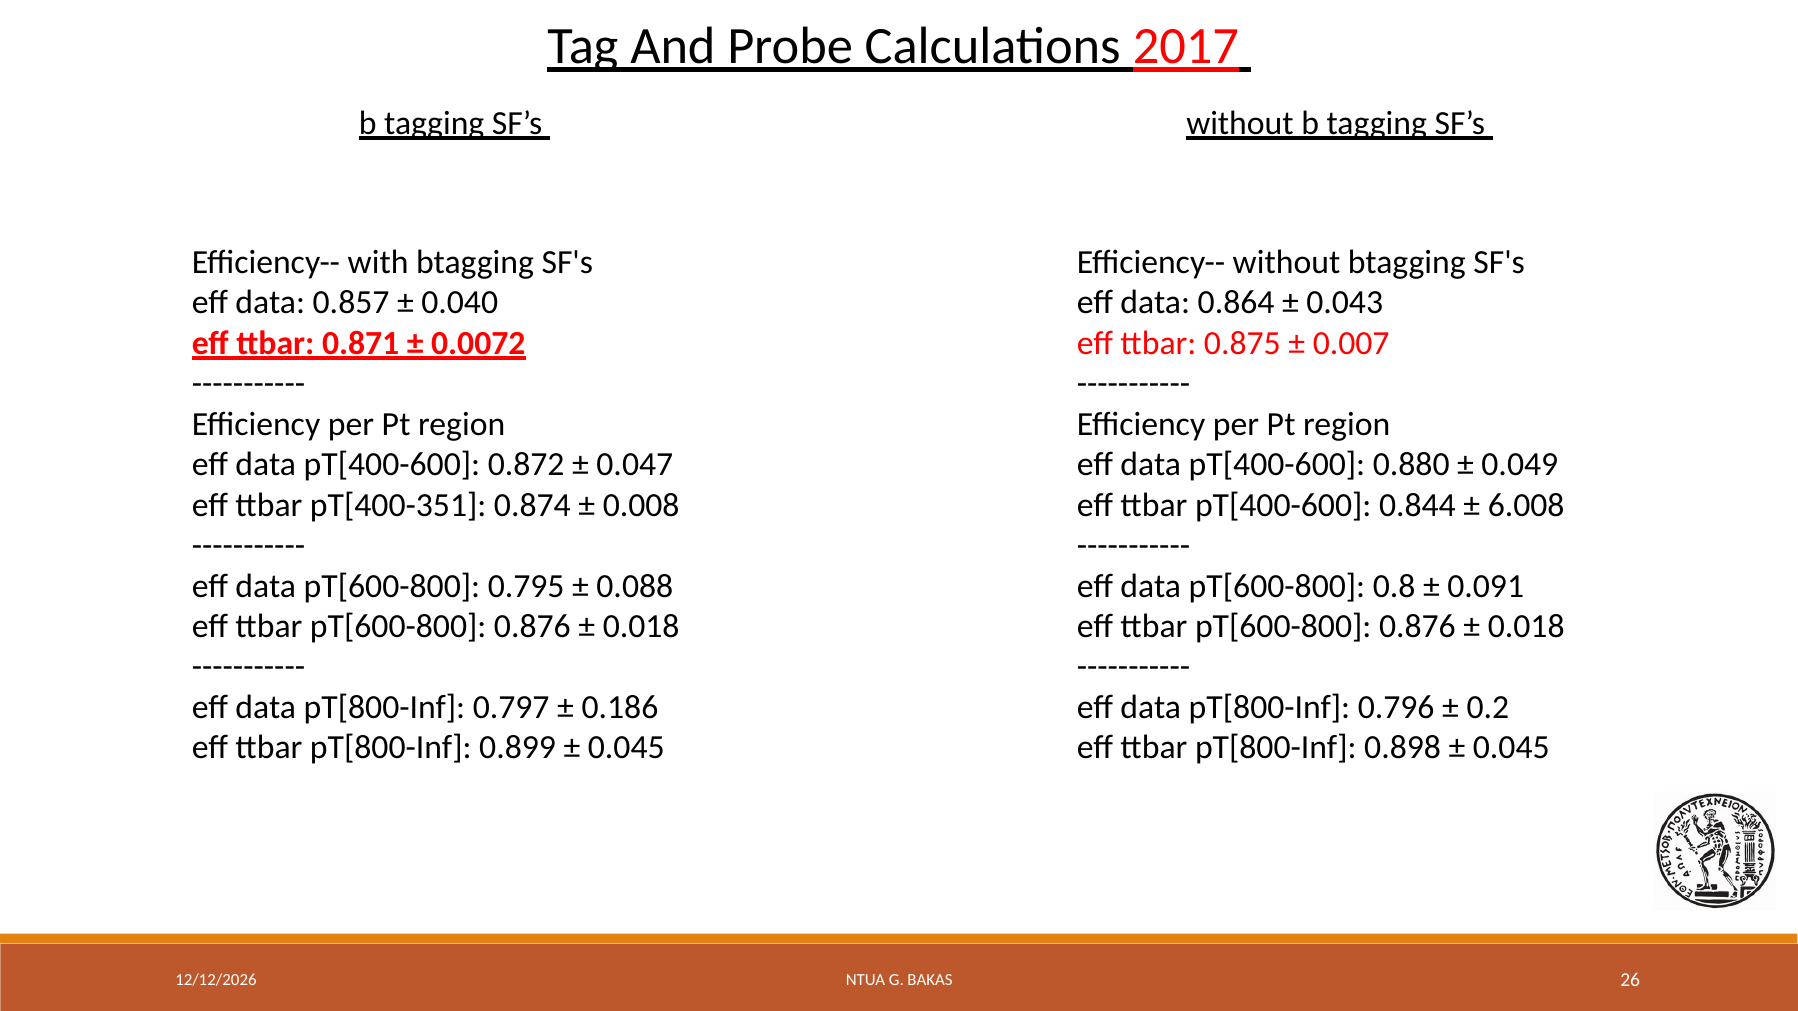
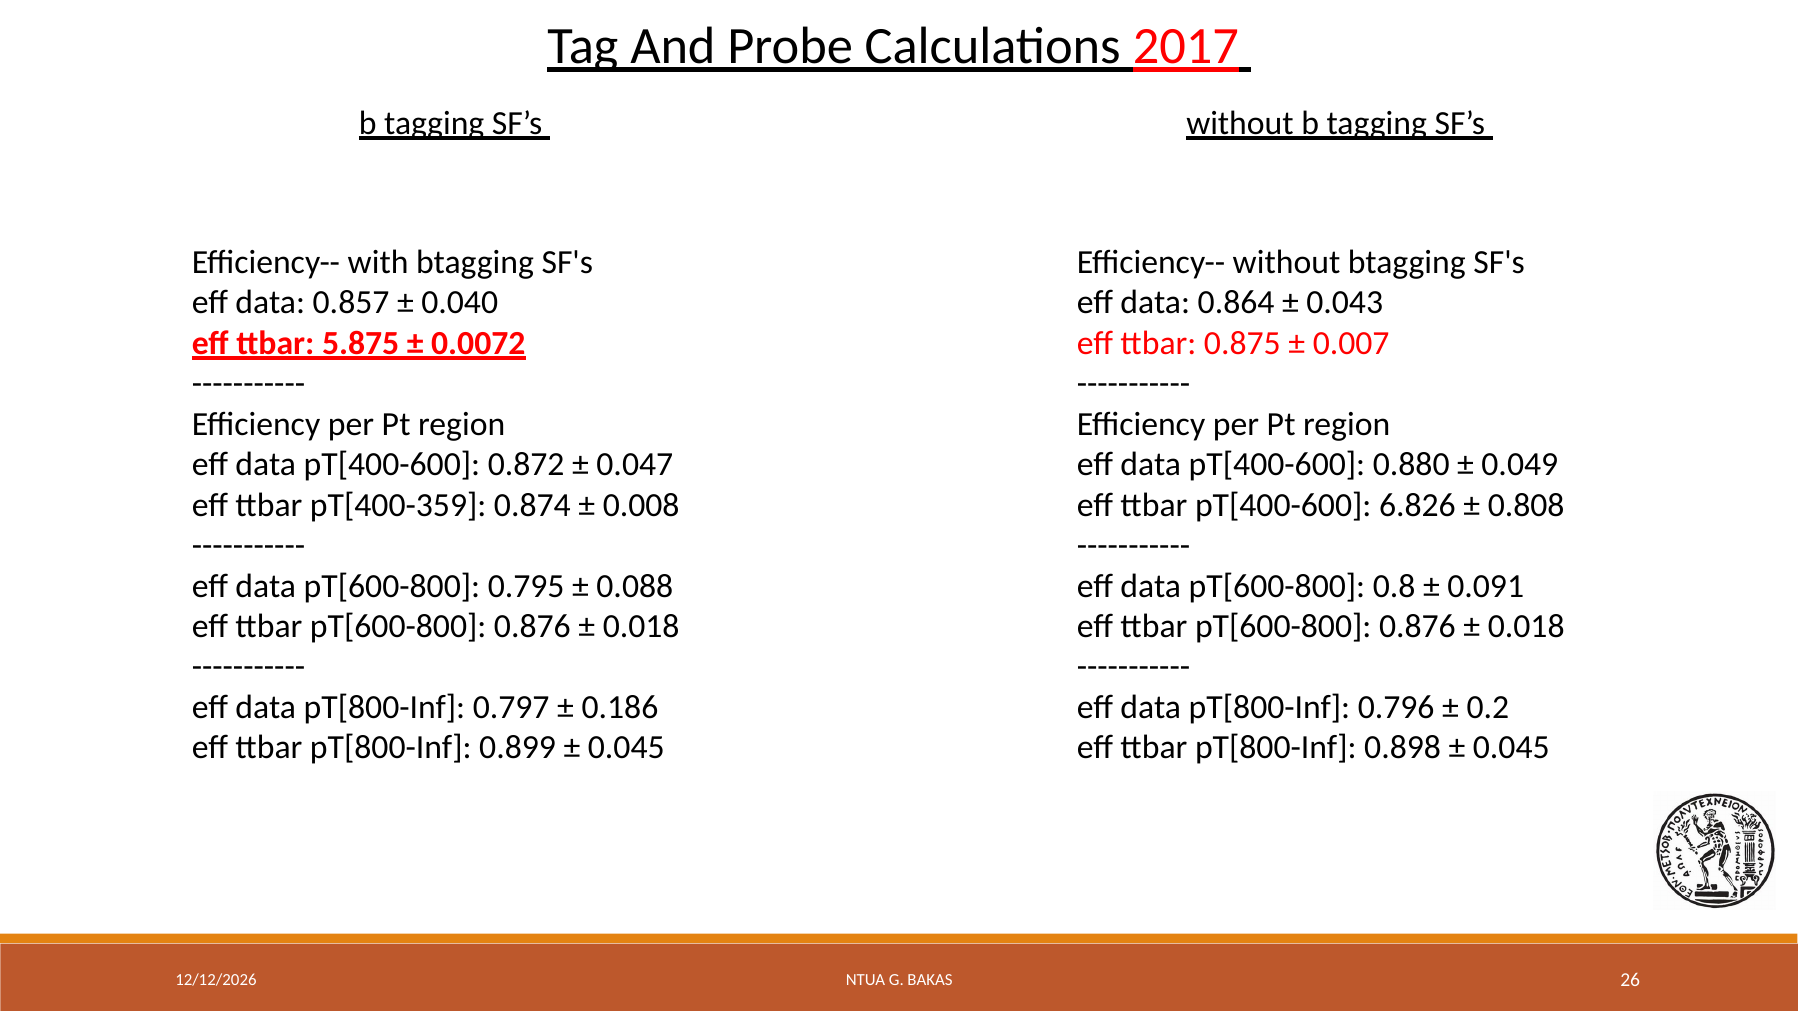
0.871: 0.871 -> 5.875
pT[400-351: pT[400-351 -> pT[400-359
0.844: 0.844 -> 6.826
6.008: 6.008 -> 0.808
